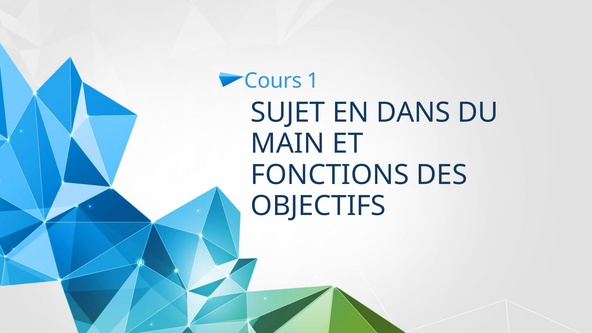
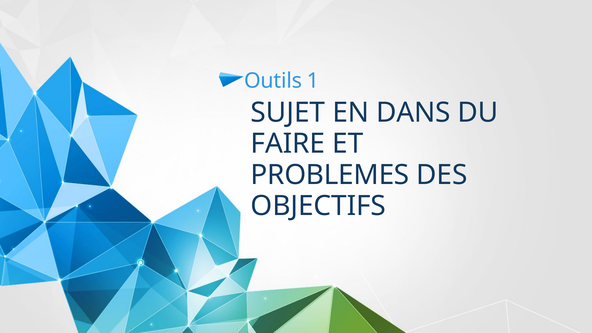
Cours: Cours -> Outils
MAIN: MAIN -> FAIRE
FONCTIONS: FONCTIONS -> PROBLEMES
